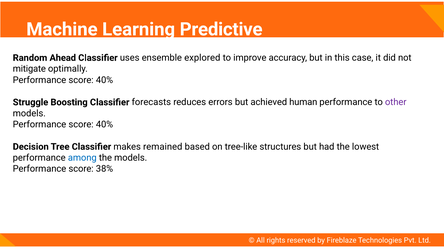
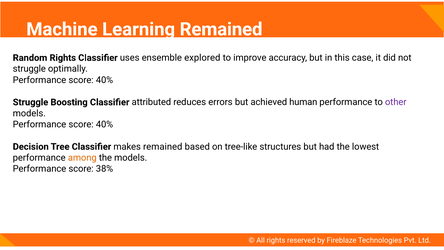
Learning Predictive: Predictive -> Remained
Random Ahead: Ahead -> Rights
mitigate at (29, 69): mitigate -> struggle
forecasts: forecasts -> attributed
among colour: blue -> orange
